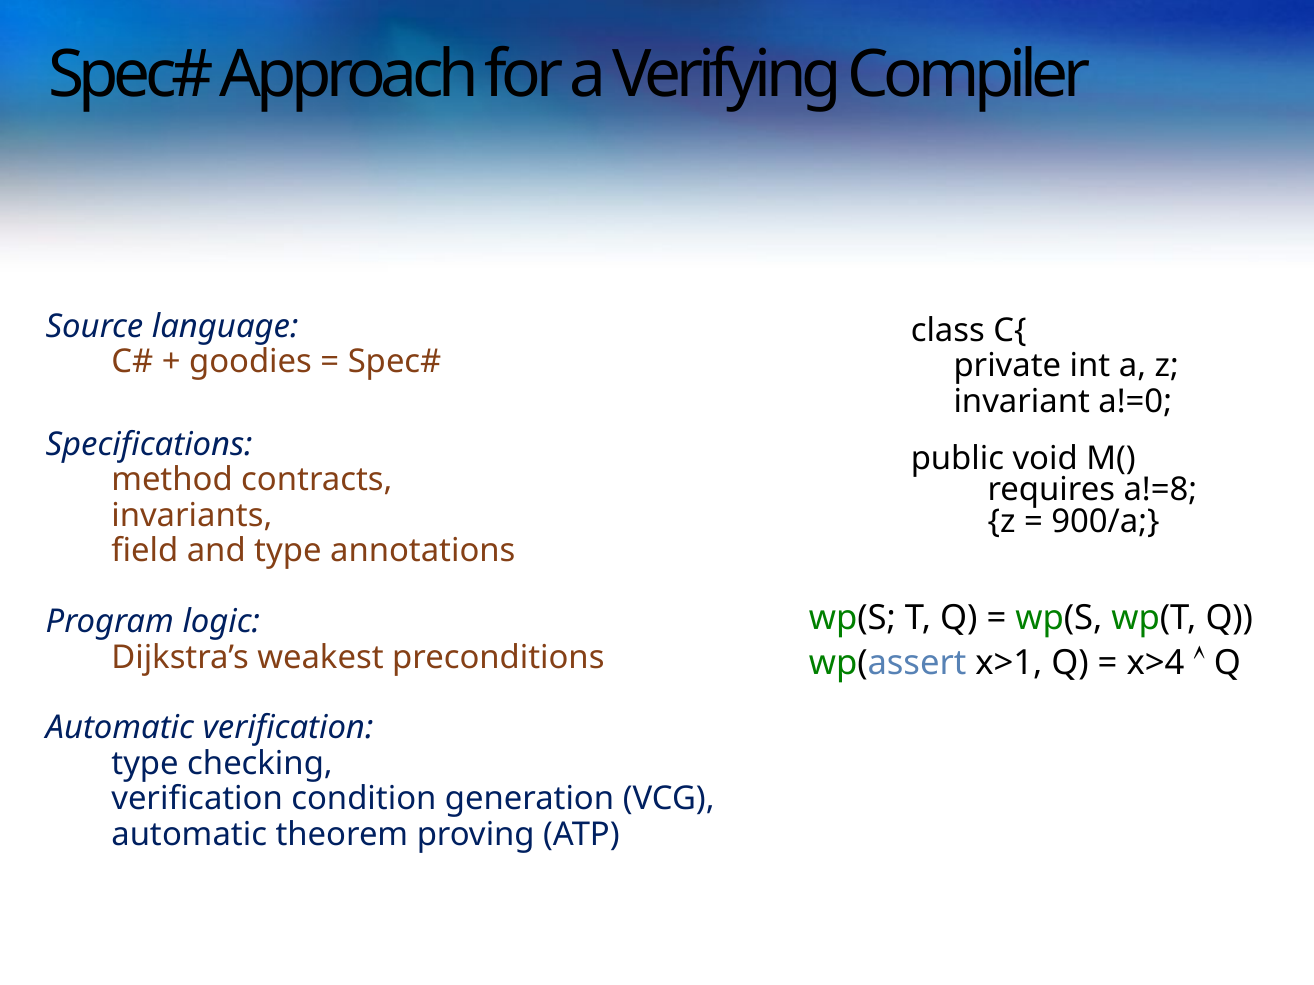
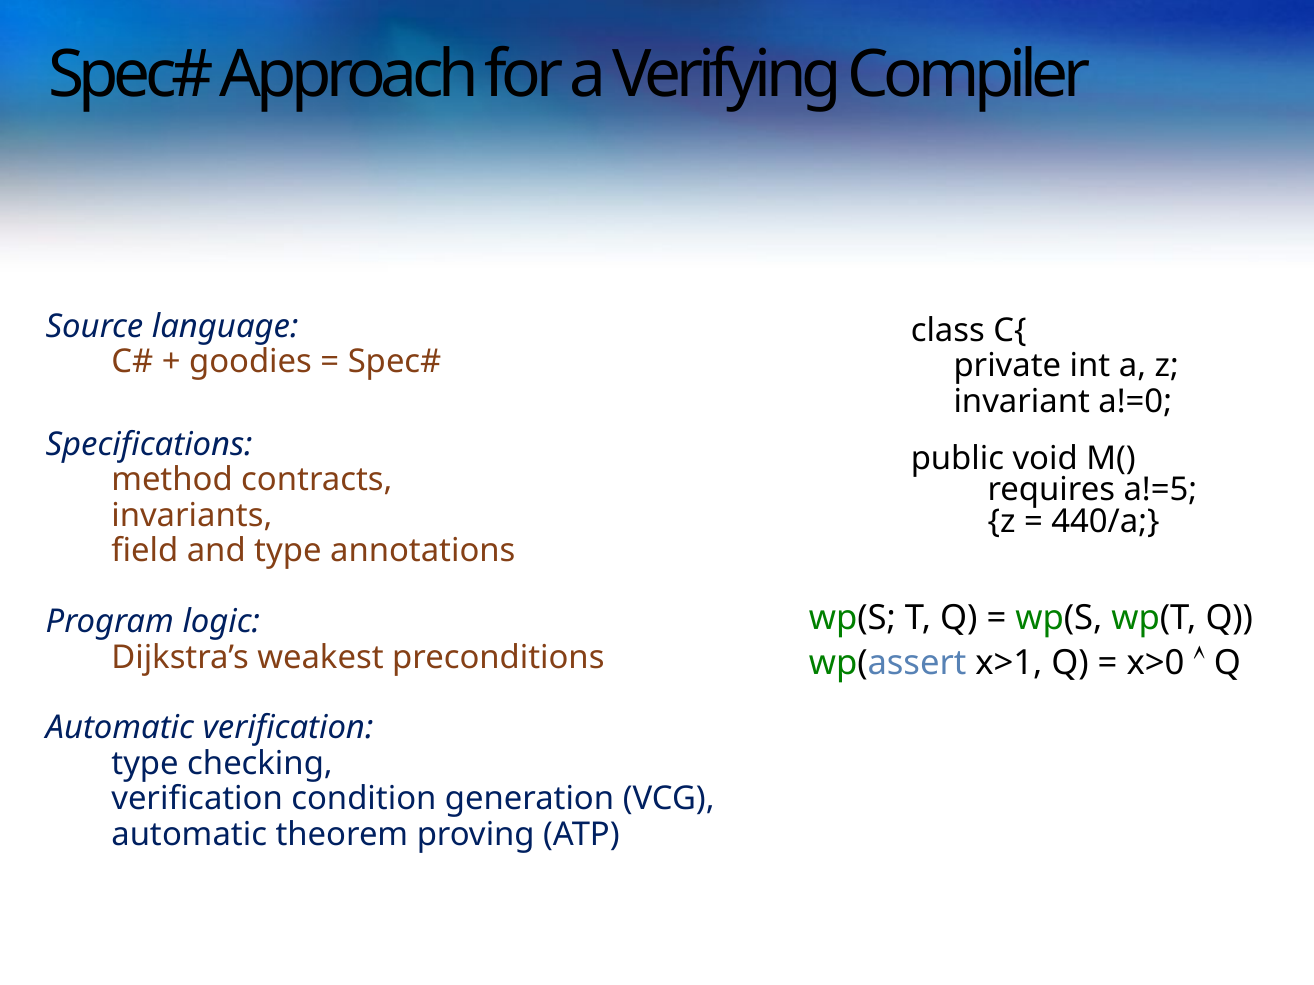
a!=8: a!=8 -> a!=5
900/a: 900/a -> 440/a
x>4: x>4 -> x>0
